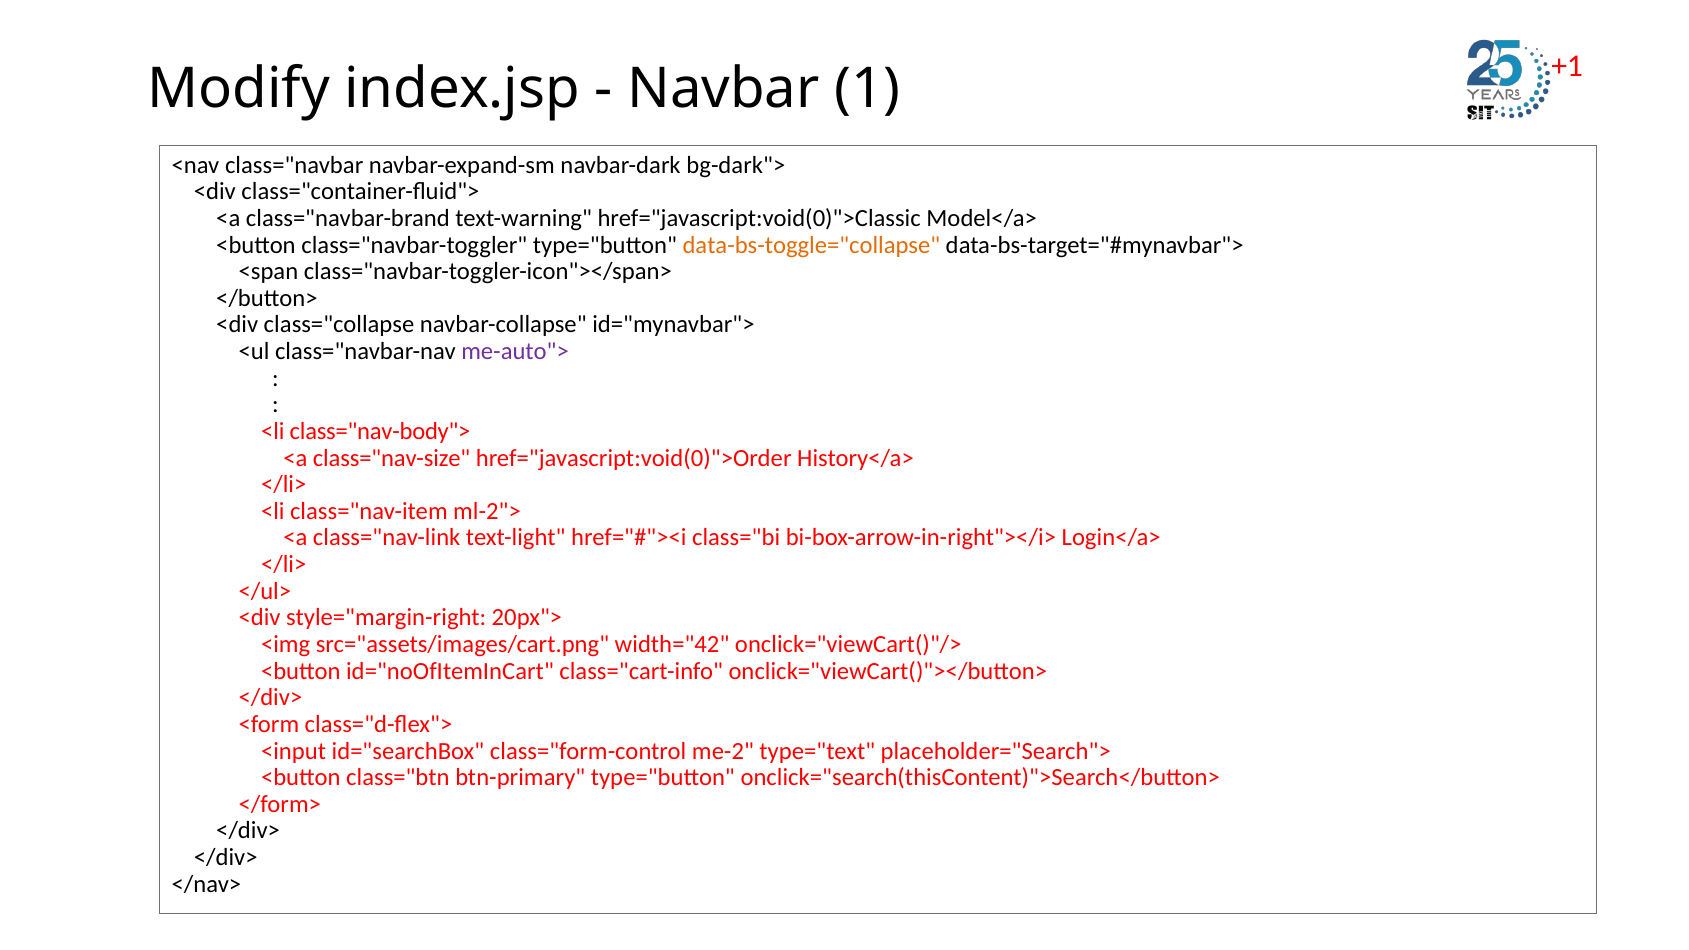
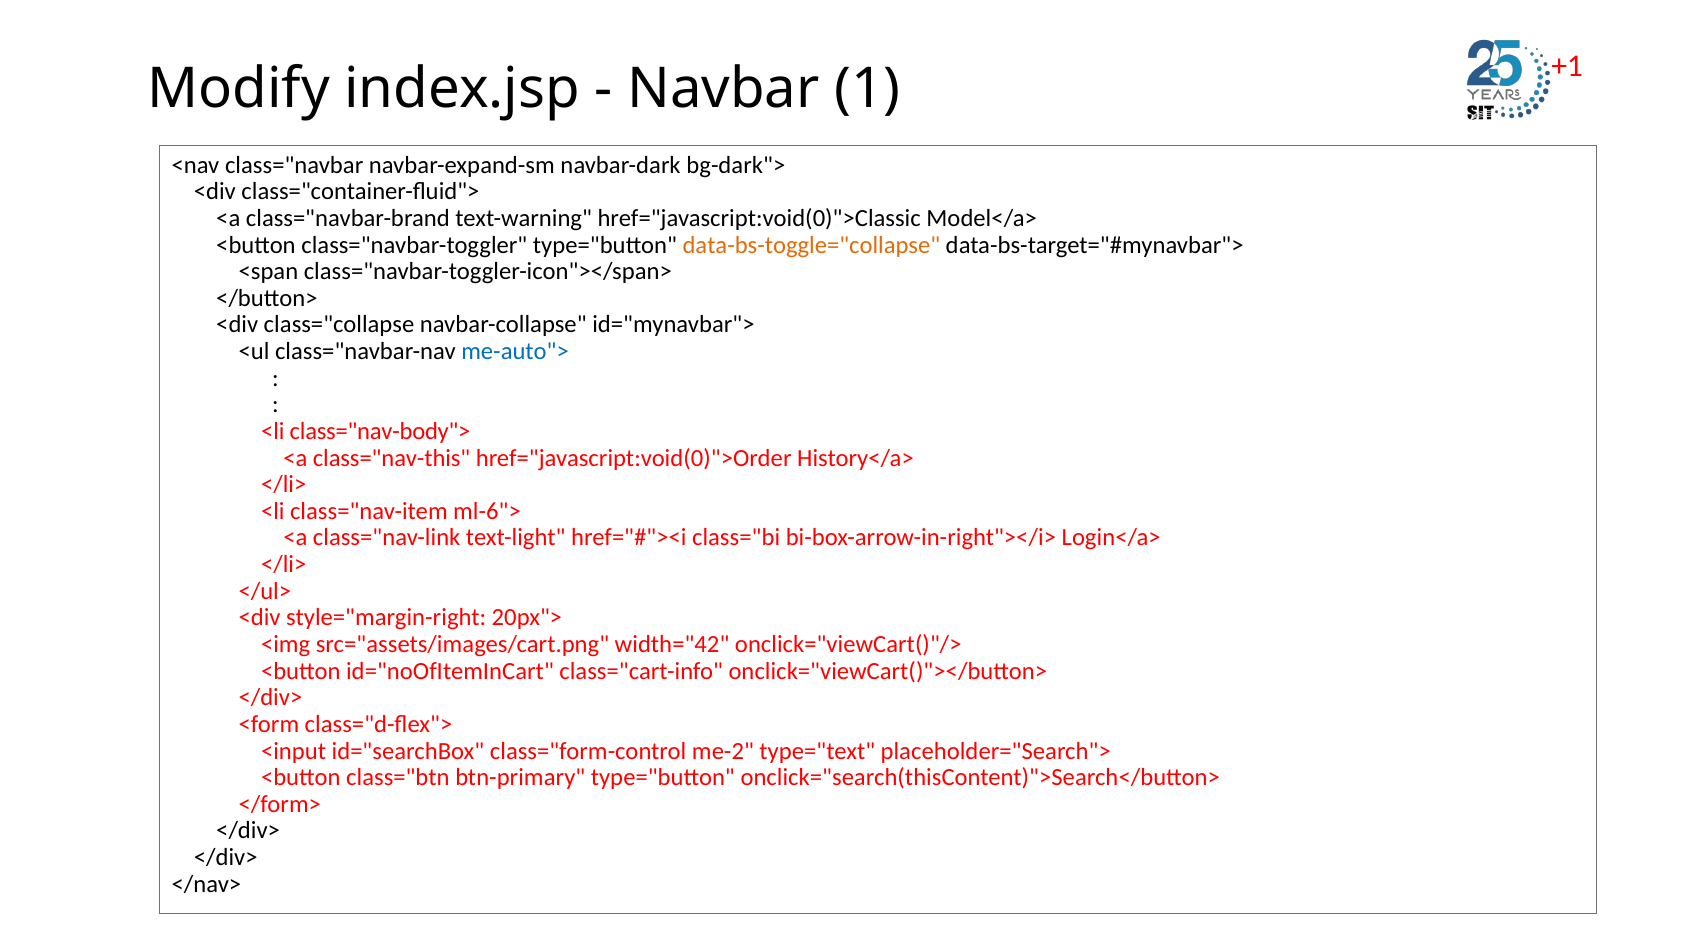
me-auto"> colour: purple -> blue
class="nav-size: class="nav-size -> class="nav-this
ml-2">: ml-2"> -> ml-6">
